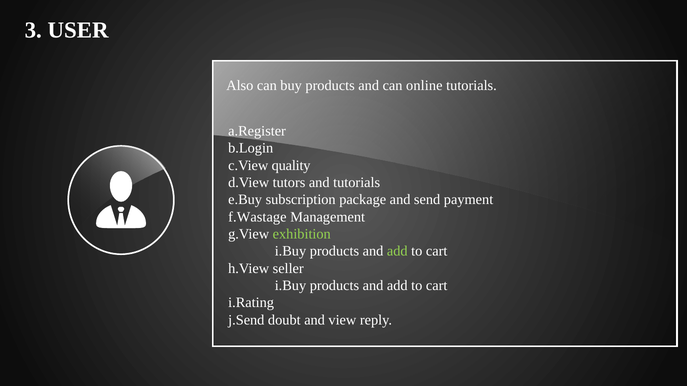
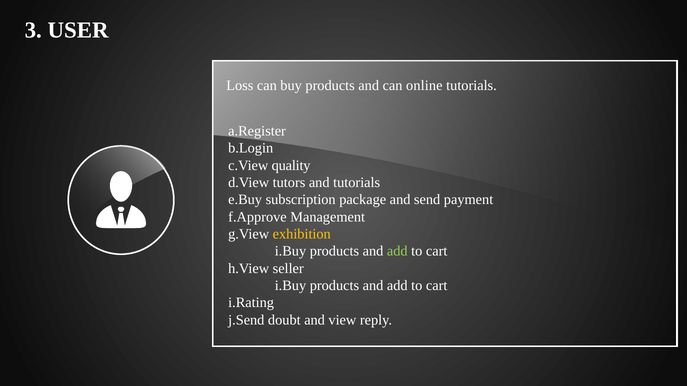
Also: Also -> Loss
f.Wastage: f.Wastage -> f.Approve
exhibition colour: light green -> yellow
